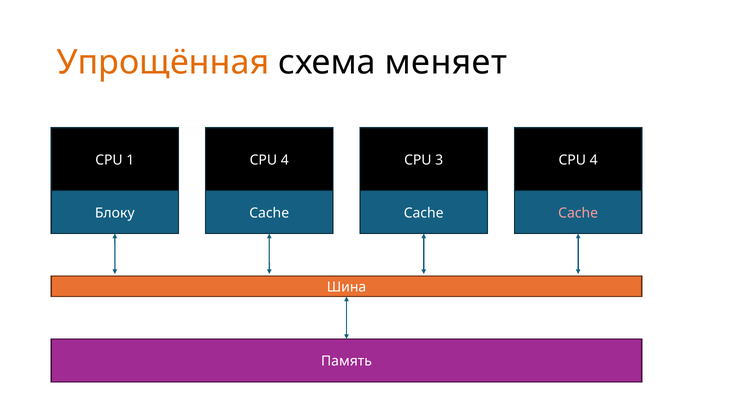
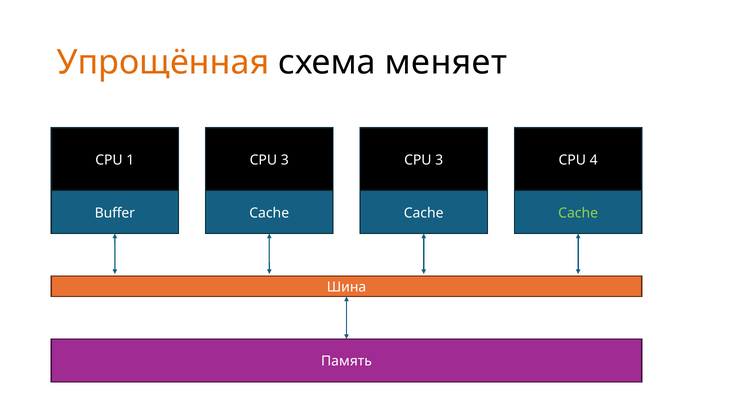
1 CPU 4: 4 -> 3
Блоку: Блоку -> Buffer
Cache at (578, 213) colour: pink -> light green
